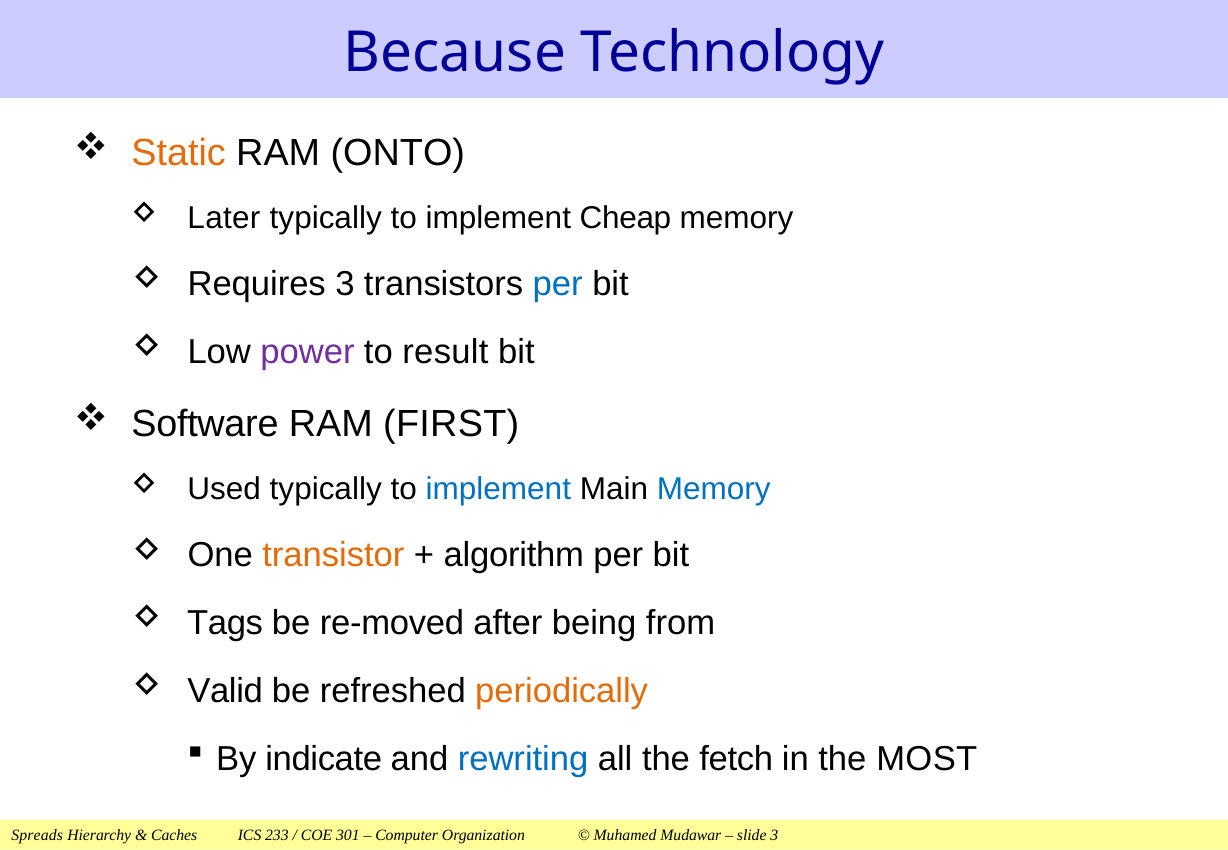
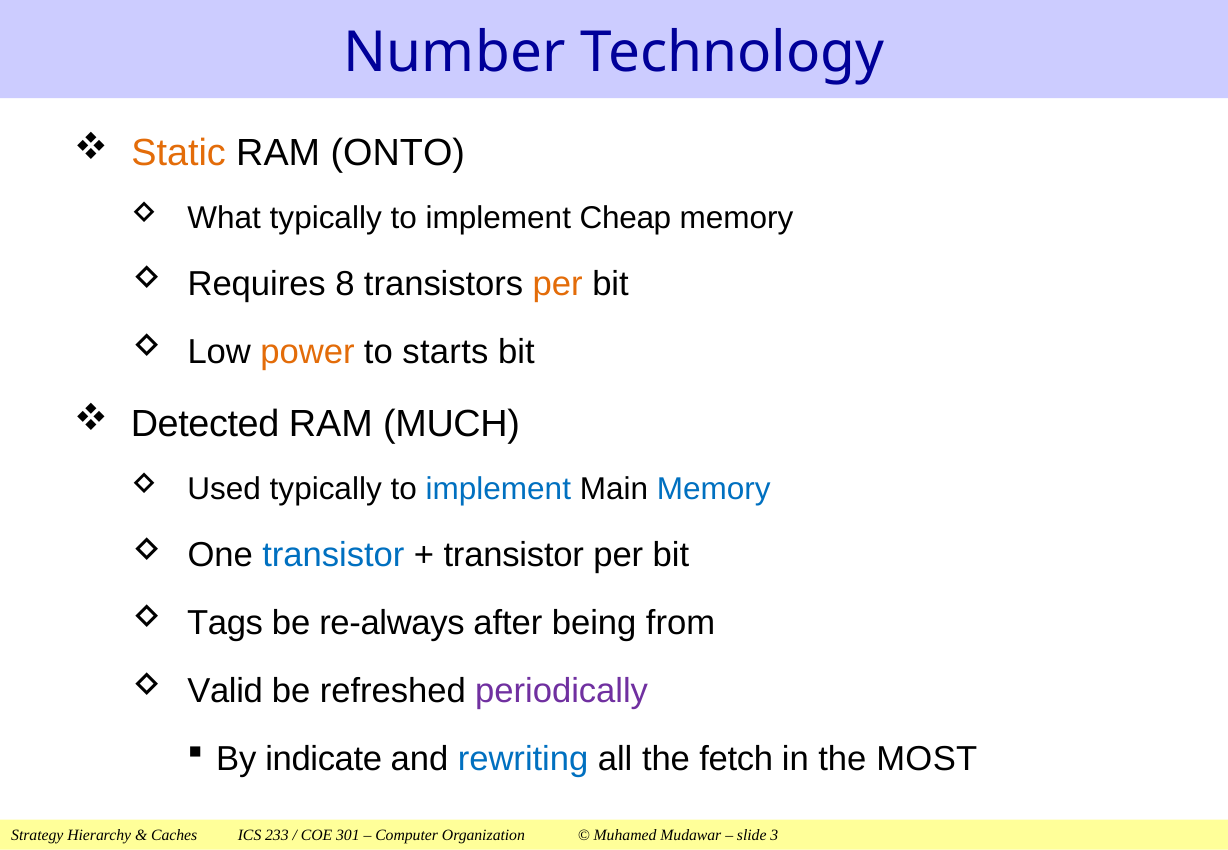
Because: Because -> Number
Later: Later -> What
Requires 3: 3 -> 8
per at (558, 284) colour: blue -> orange
power colour: purple -> orange
result: result -> starts
Software: Software -> Detected
FIRST: FIRST -> MUCH
transistor at (333, 555) colour: orange -> blue
algorithm at (514, 555): algorithm -> transistor
re-moved: re-moved -> re-always
periodically colour: orange -> purple
Spreads: Spreads -> Strategy
